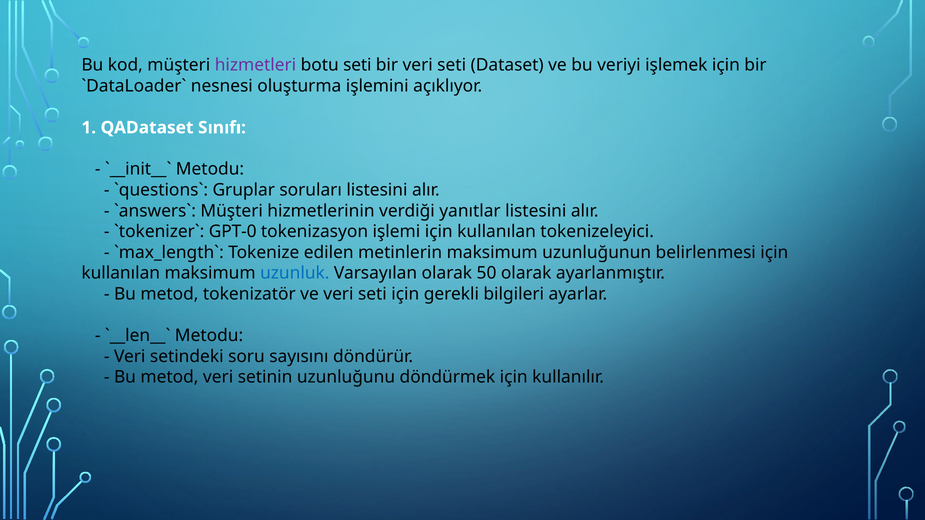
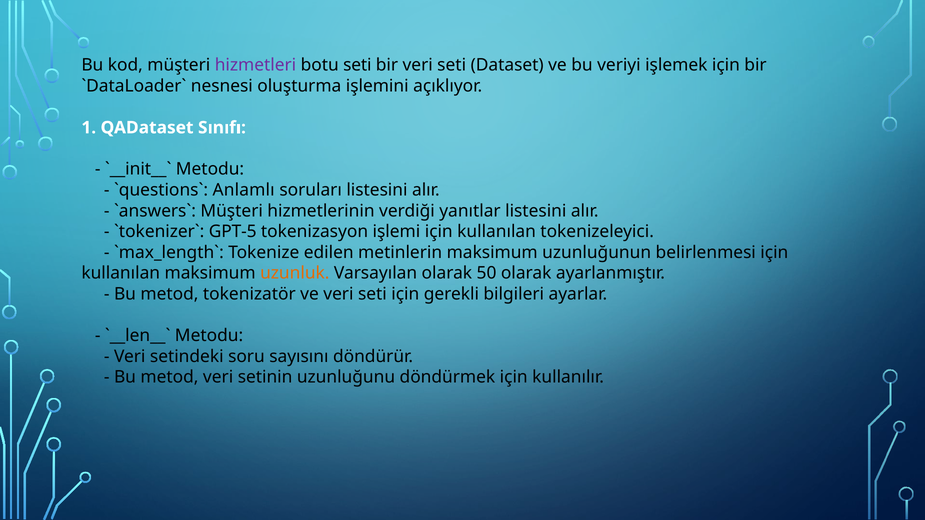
Gruplar: Gruplar -> Anlamlı
GPT-0: GPT-0 -> GPT-5
uzunluk colour: blue -> orange
